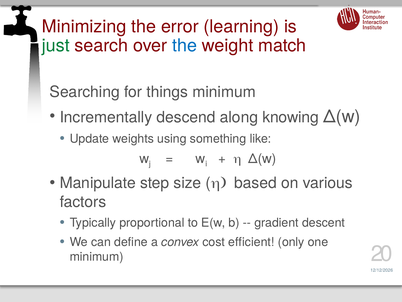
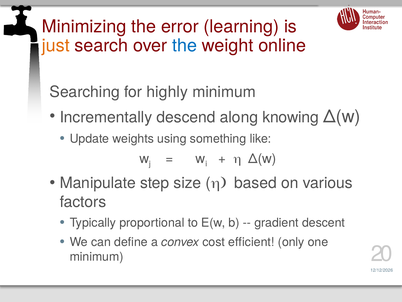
just colour: green -> orange
match: match -> online
things: things -> highly
